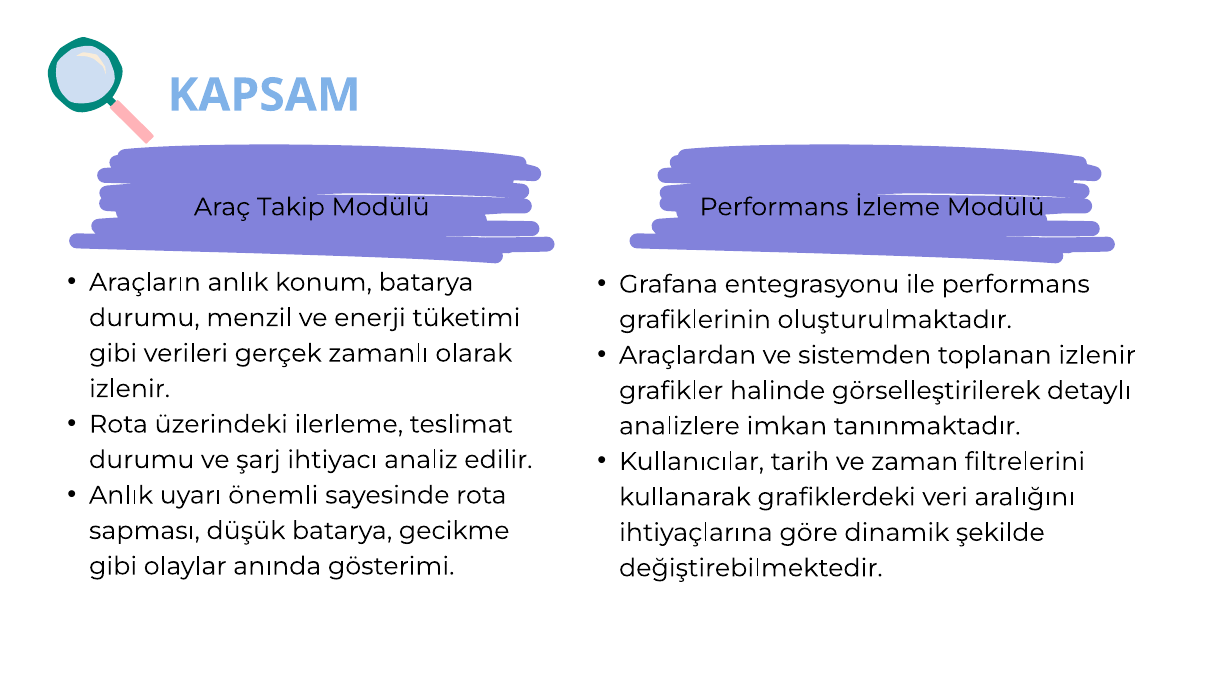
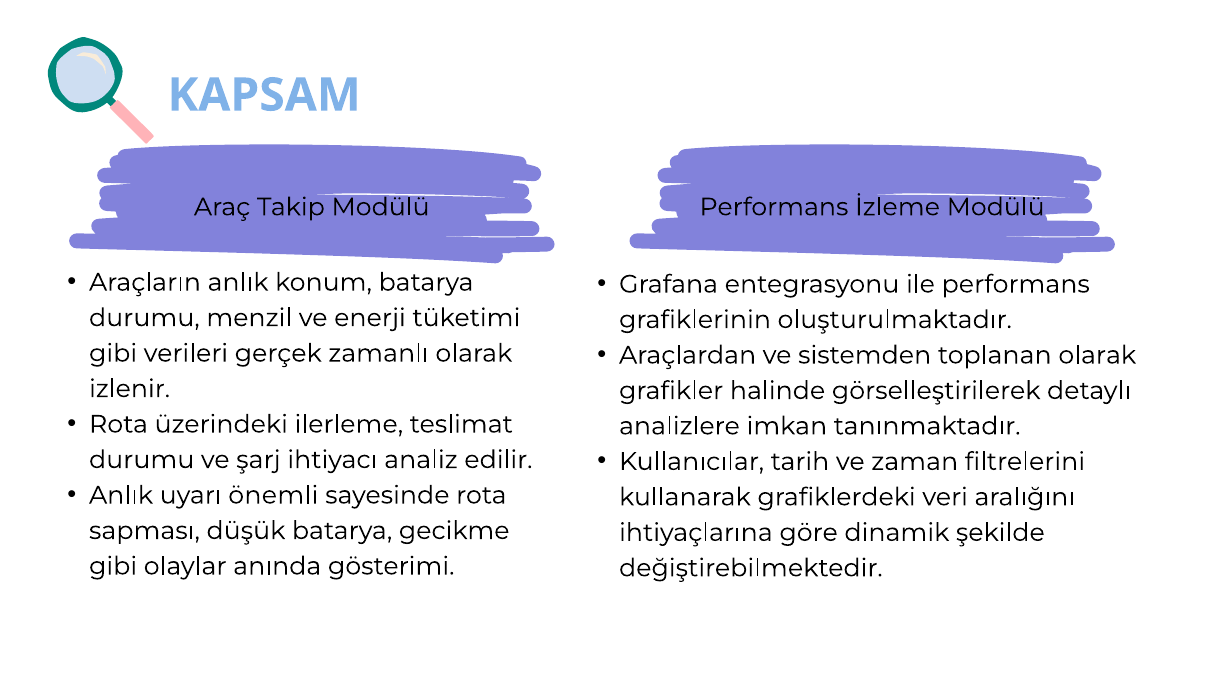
toplanan izlenir: izlenir -> olarak
